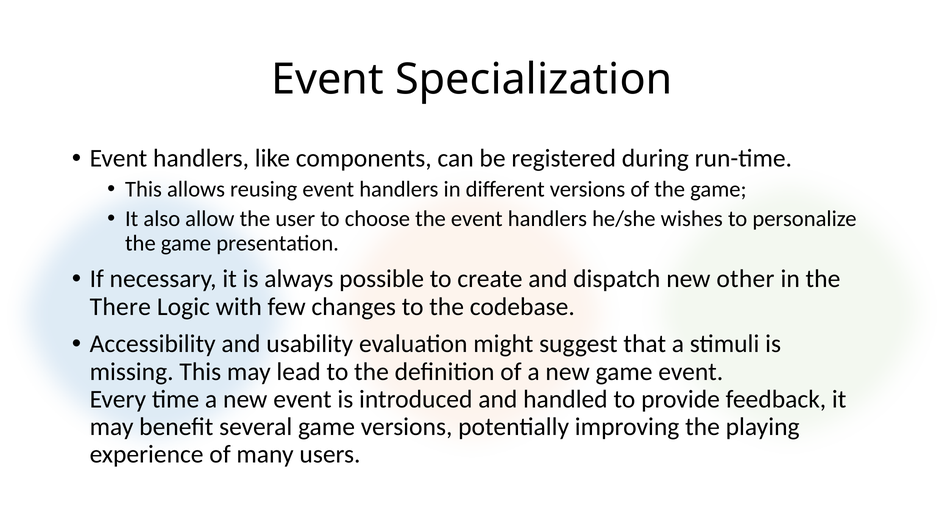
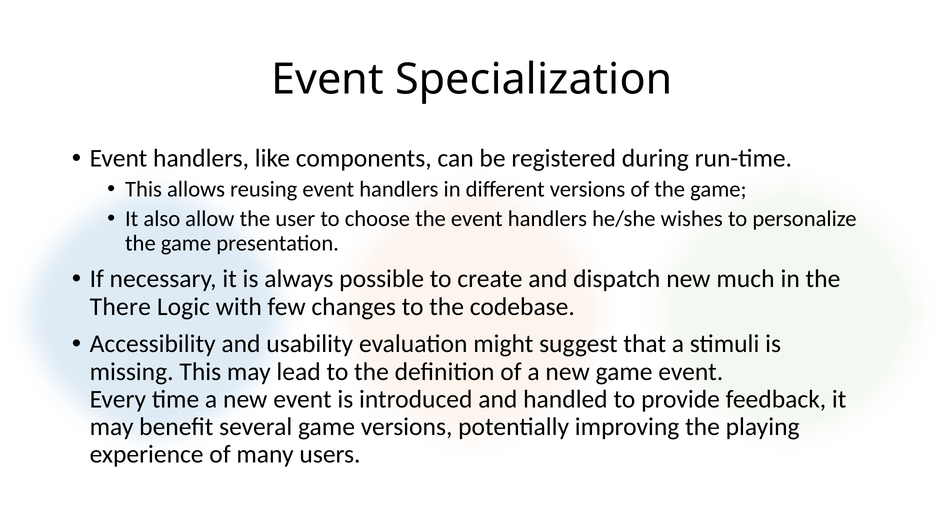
other: other -> much
